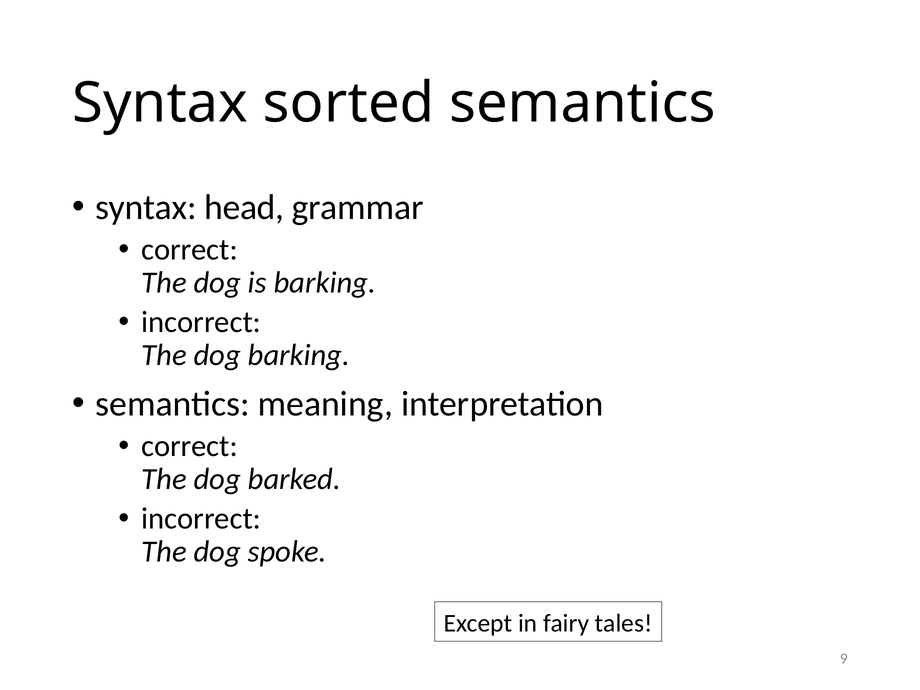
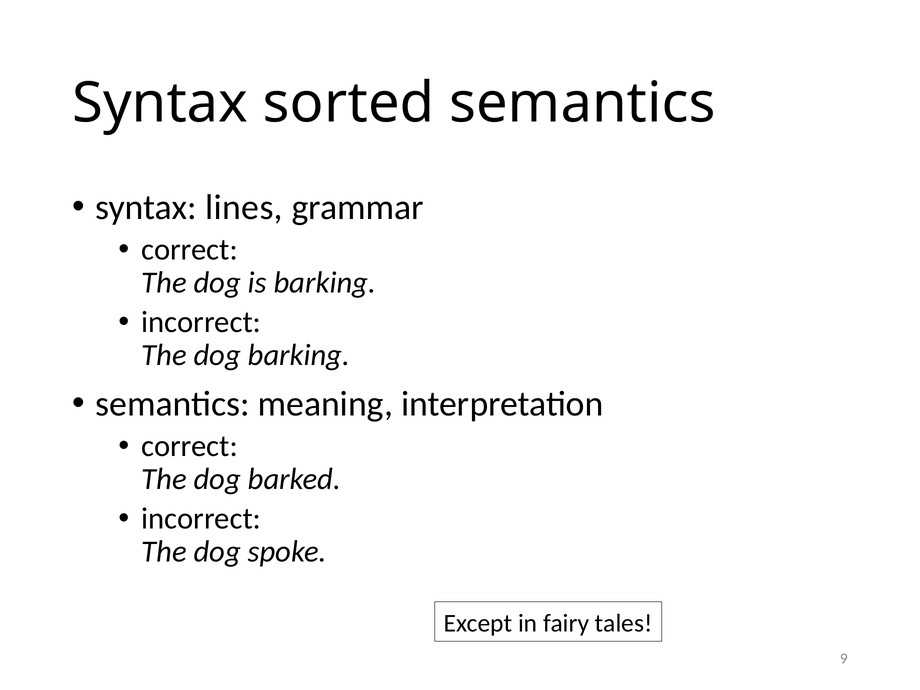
head: head -> lines
